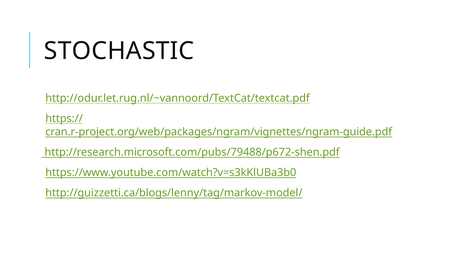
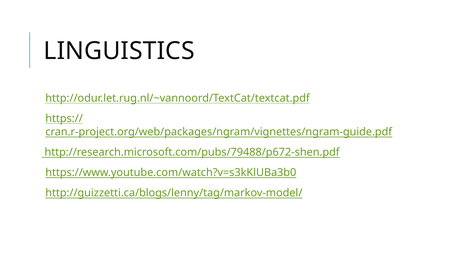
STOCHASTIC: STOCHASTIC -> LINGUISTICS
